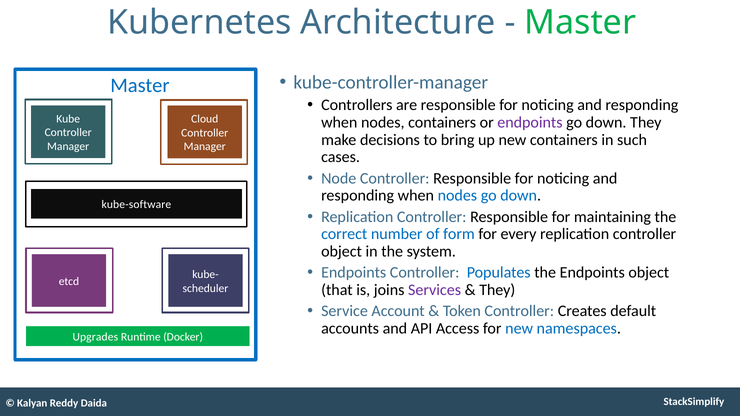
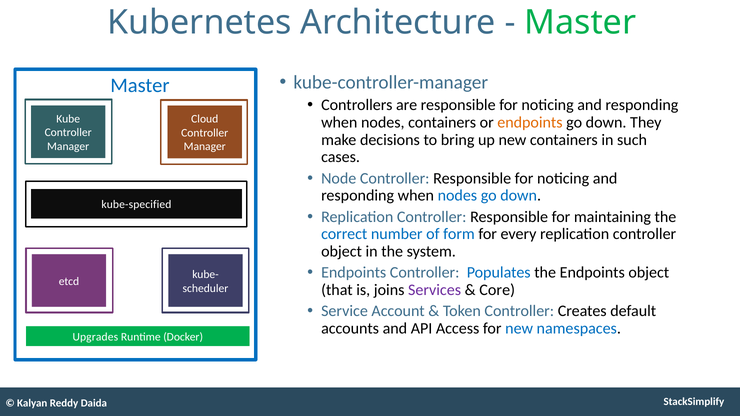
endpoints at (530, 123) colour: purple -> orange
kube-software: kube-software -> kube-specified
They at (497, 290): They -> Core
